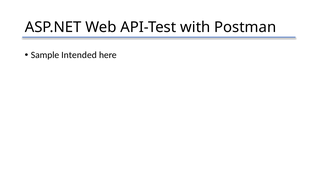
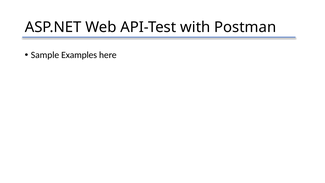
Intended: Intended -> Examples
